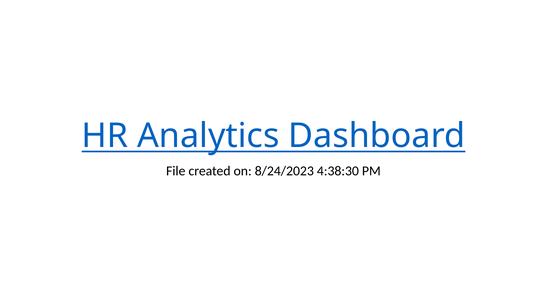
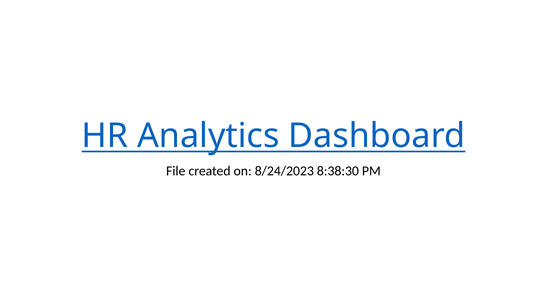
4:38:30: 4:38:30 -> 8:38:30
